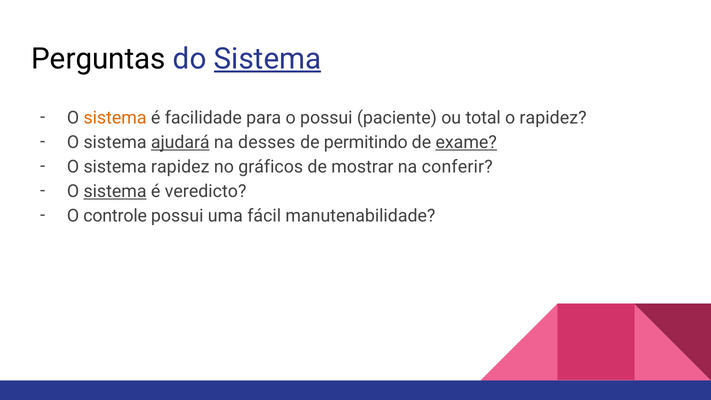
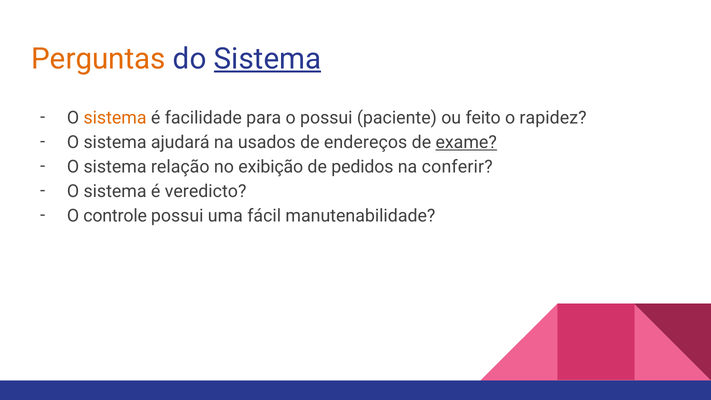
Perguntas colour: black -> orange
total: total -> feito
ajudará underline: present -> none
desses: desses -> usados
permitindo: permitindo -> endereços
sistema rapidez: rapidez -> relação
gráficos: gráficos -> exibição
mostrar: mostrar -> pedidos
sistema at (115, 191) underline: present -> none
